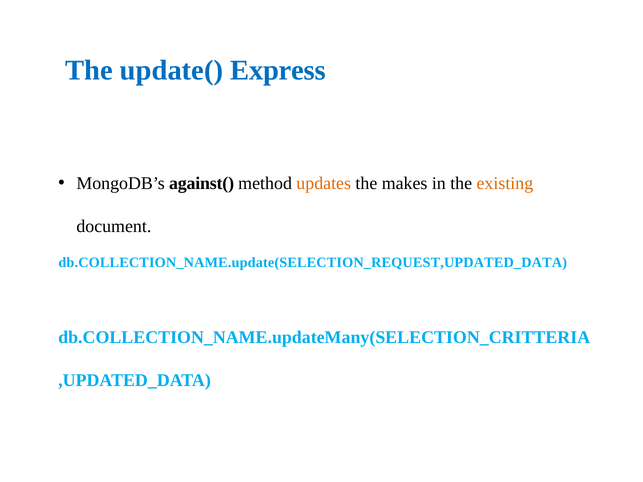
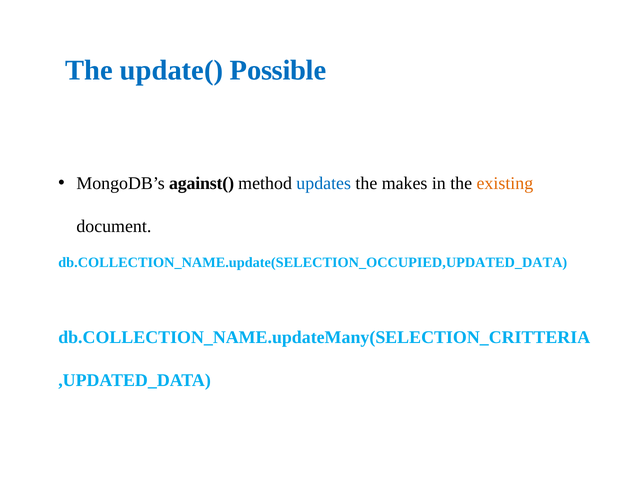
Express: Express -> Possible
updates colour: orange -> blue
db.COLLECTION_NAME.update(SELECTION_REQUEST,UPDATED_DATA: db.COLLECTION_NAME.update(SELECTION_REQUEST,UPDATED_DATA -> db.COLLECTION_NAME.update(SELECTION_OCCUPIED,UPDATED_DATA
